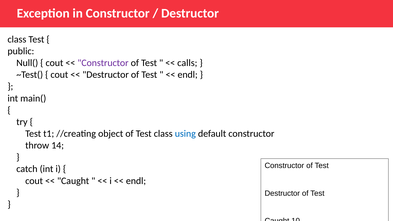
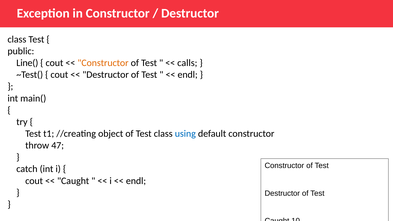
Null(: Null( -> Line(
Constructor at (103, 63) colour: purple -> orange
14: 14 -> 47
